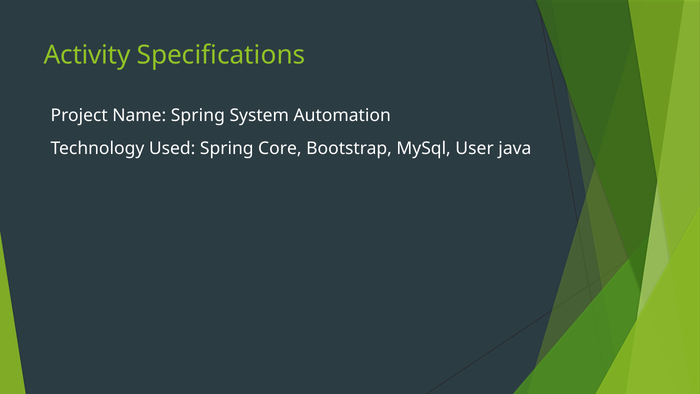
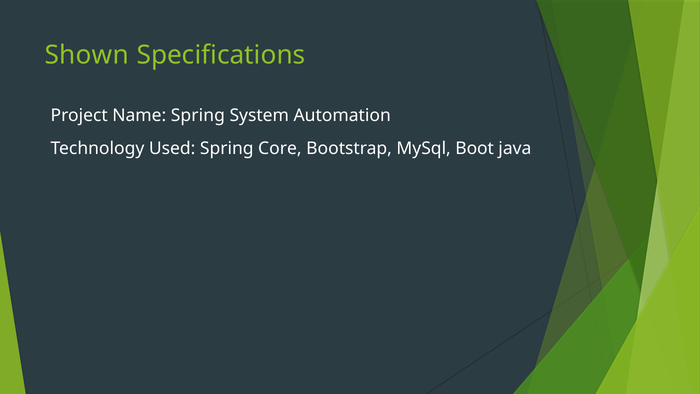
Activity: Activity -> Shown
User: User -> Boot
